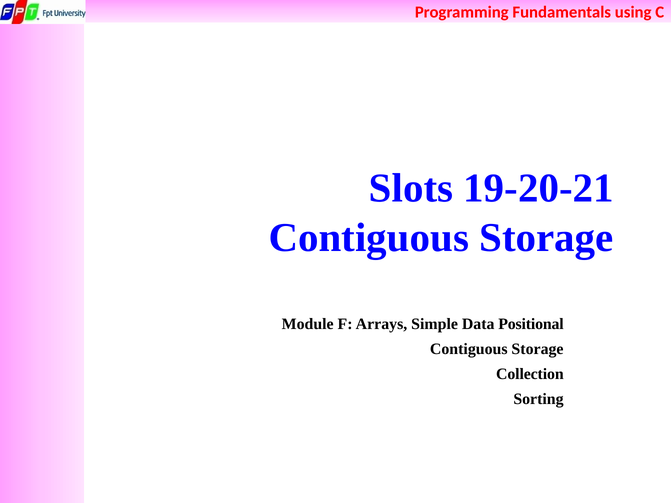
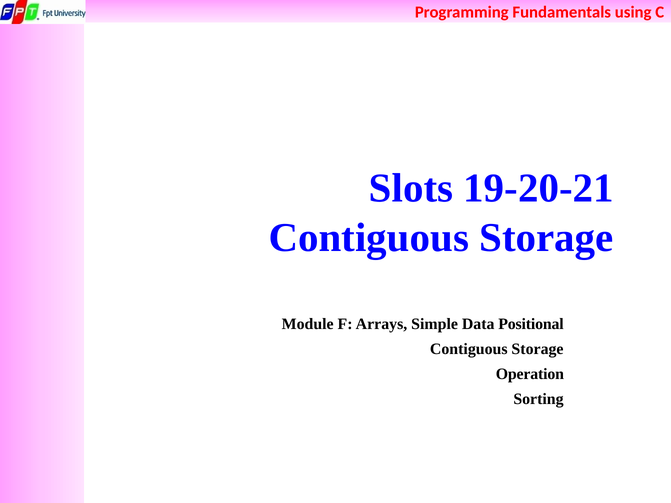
Collection: Collection -> Operation
